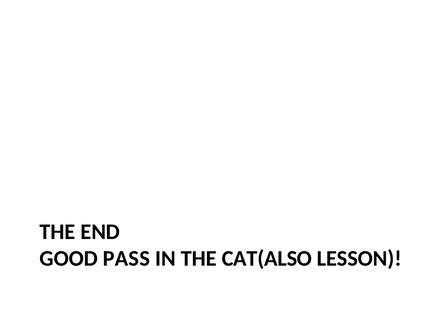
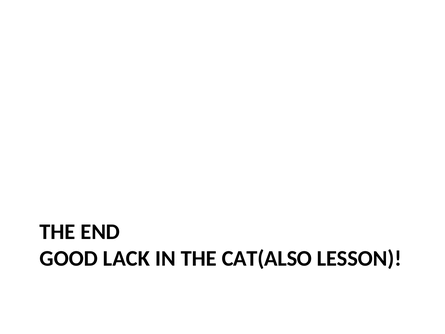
PASS: PASS -> LACK
